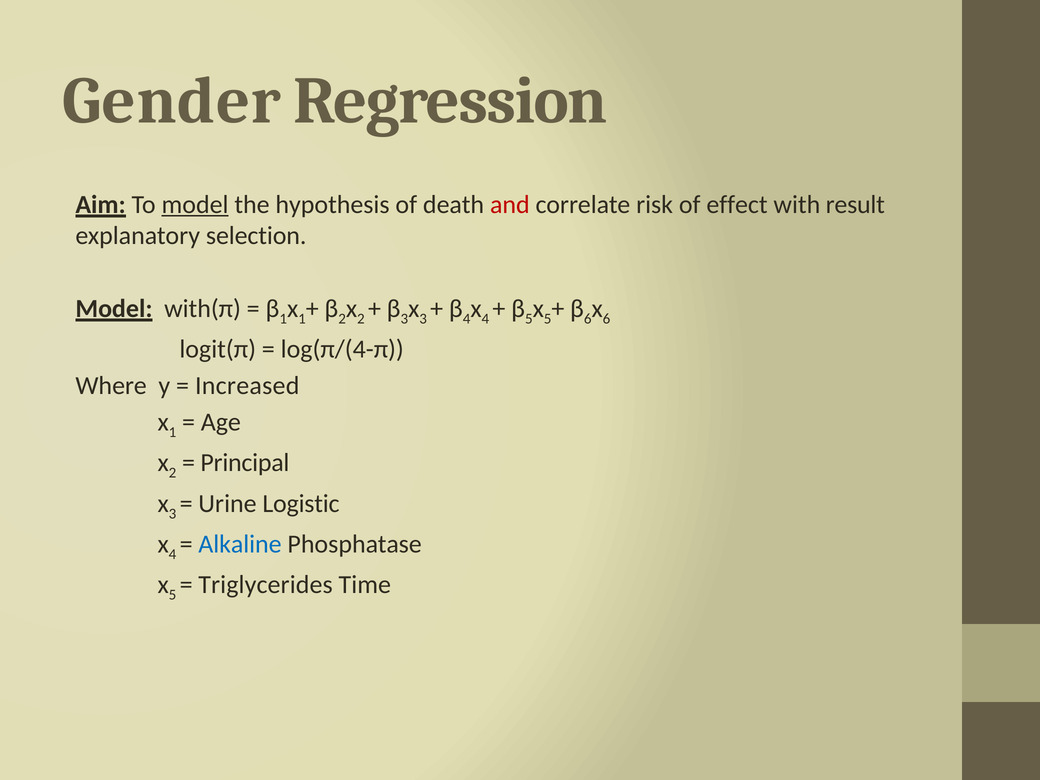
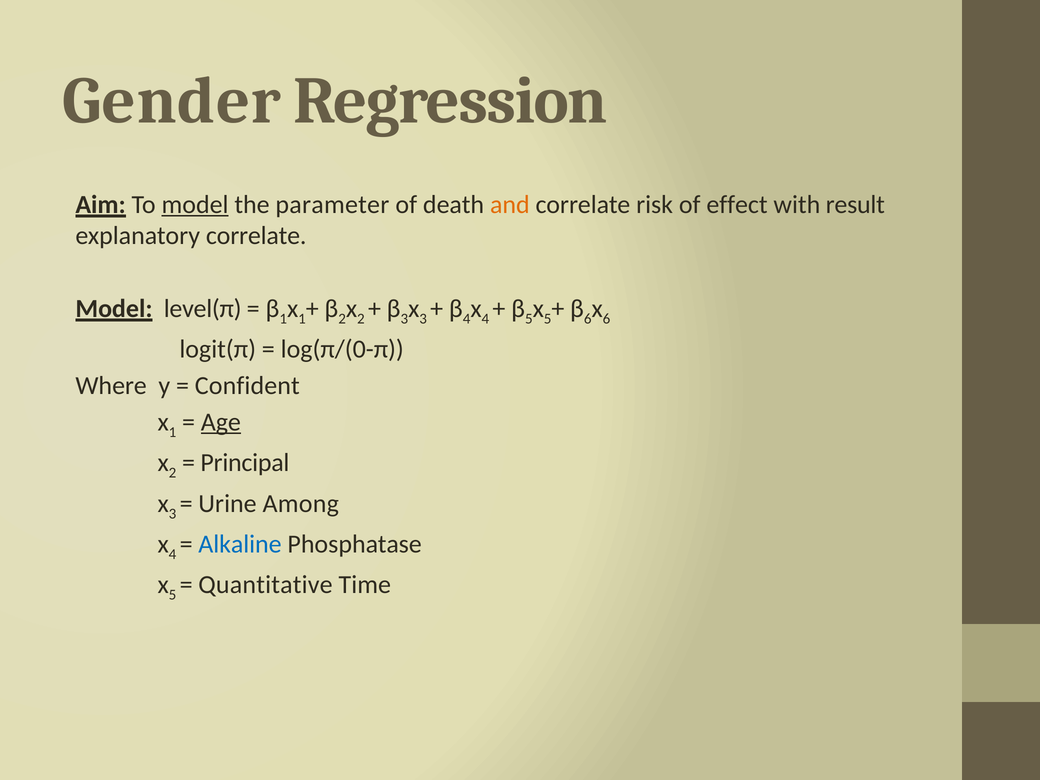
hypothesis: hypothesis -> parameter
and colour: red -> orange
explanatory selection: selection -> correlate
with(π: with(π -> level(π
log(π/(4-π: log(π/(4-π -> log(π/(0-π
Increased: Increased -> Confident
Age underline: none -> present
Logistic: Logistic -> Among
Triglycerides: Triglycerides -> Quantitative
